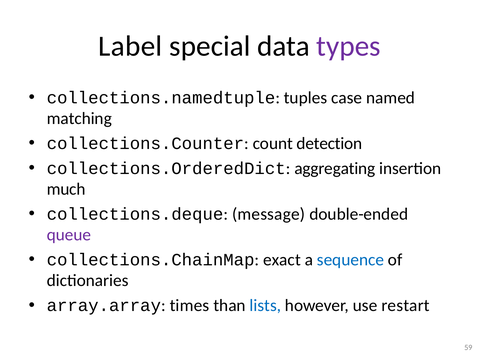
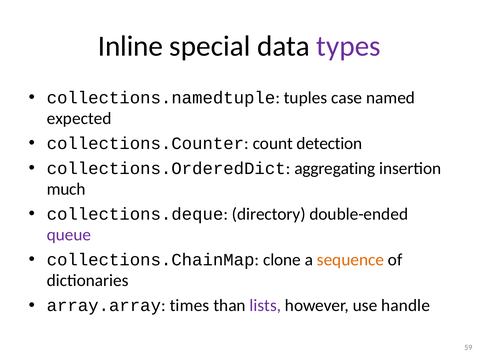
Label: Label -> Inline
matching: matching -> expected
message: message -> directory
exact: exact -> clone
sequence colour: blue -> orange
lists colour: blue -> purple
restart: restart -> handle
